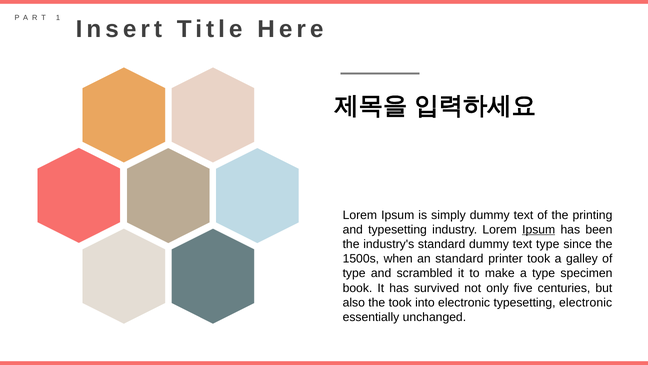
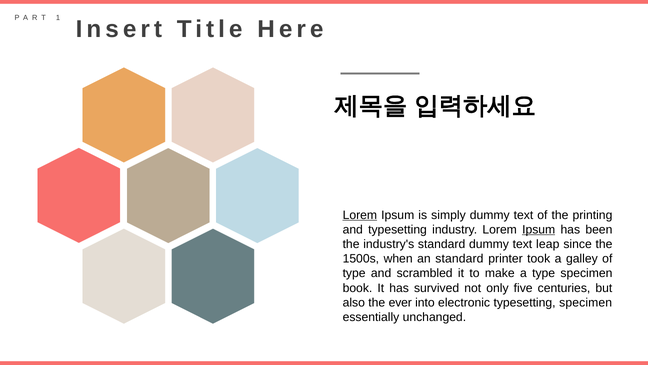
Lorem at (360, 215) underline: none -> present
text type: type -> leap
the took: took -> ever
typesetting electronic: electronic -> specimen
